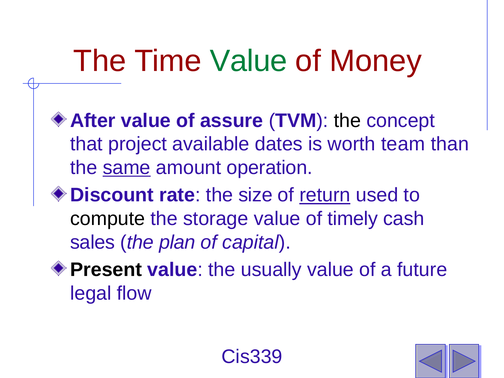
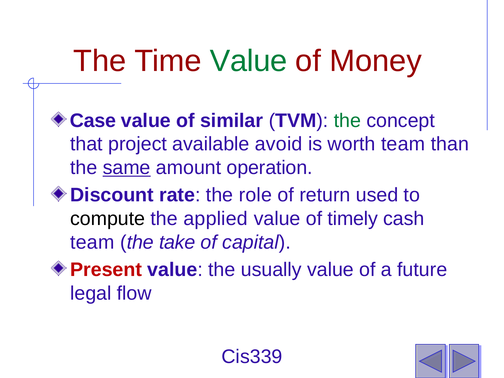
After: After -> Case
assure: assure -> similar
the at (347, 121) colour: black -> green
dates: dates -> avoid
size: size -> role
return underline: present -> none
storage: storage -> applied
sales at (93, 242): sales -> team
plan: plan -> take
Present colour: black -> red
